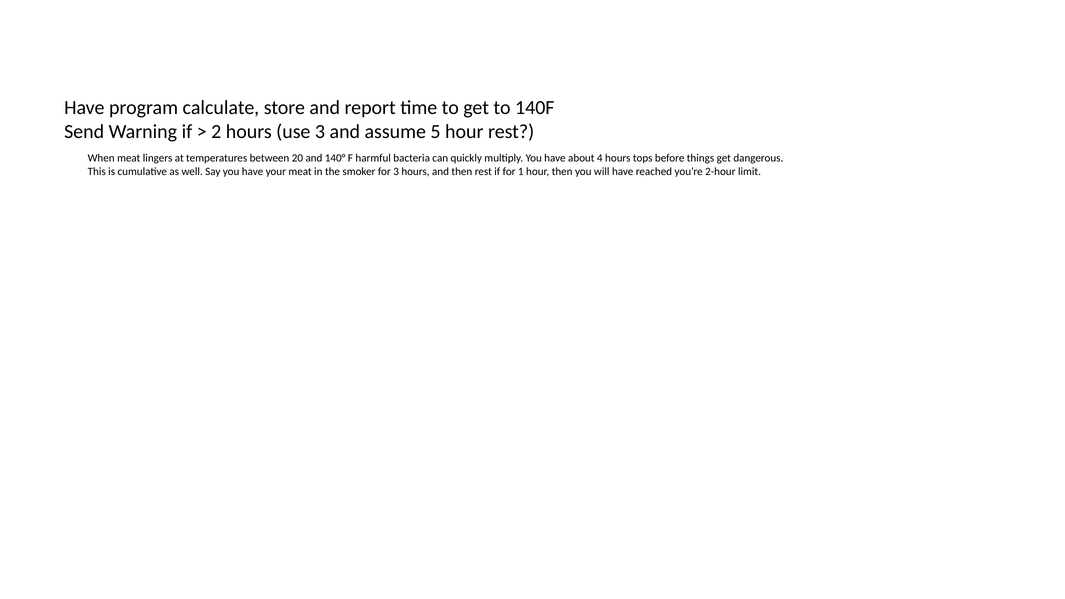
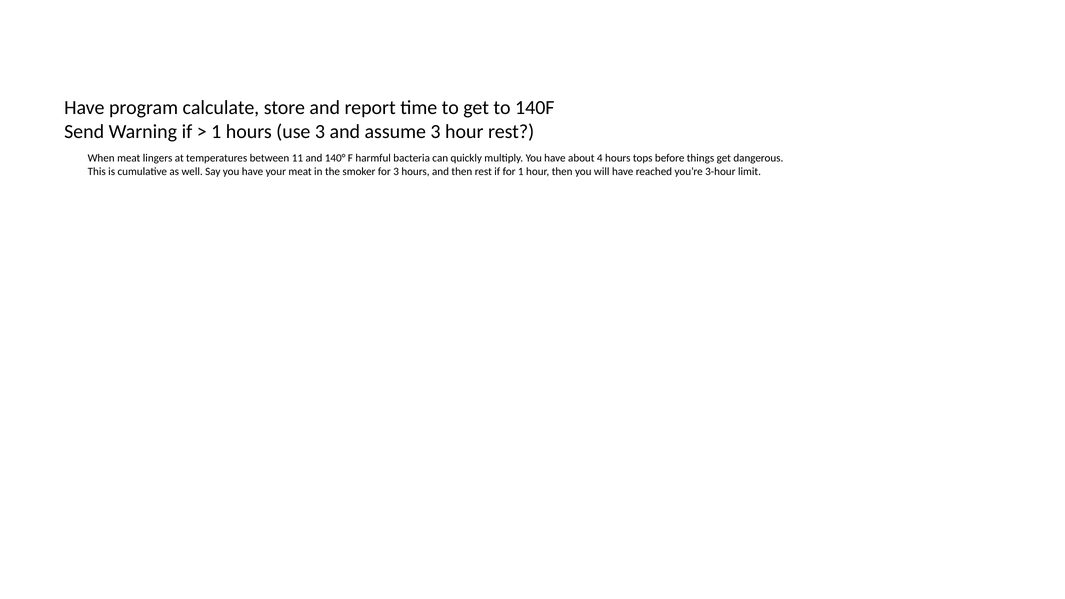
2 at (216, 132): 2 -> 1
assume 5: 5 -> 3
20: 20 -> 11
2-hour: 2-hour -> 3-hour
